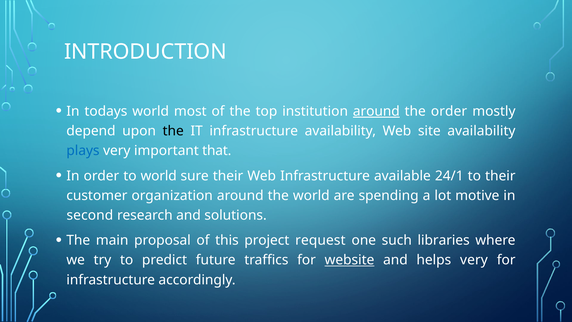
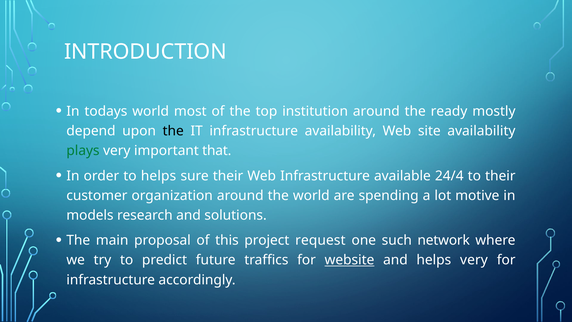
around at (376, 111) underline: present -> none
the order: order -> ready
plays colour: blue -> green
to world: world -> helps
24/1: 24/1 -> 24/4
second: second -> models
libraries: libraries -> network
